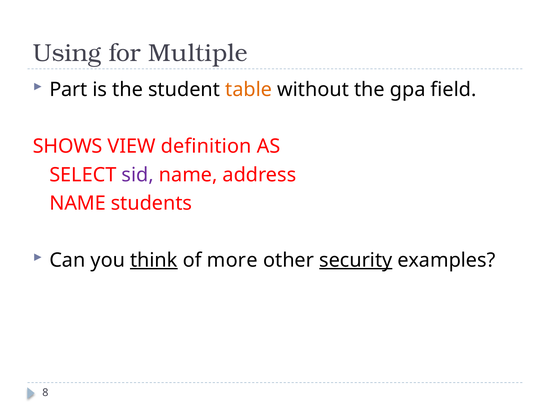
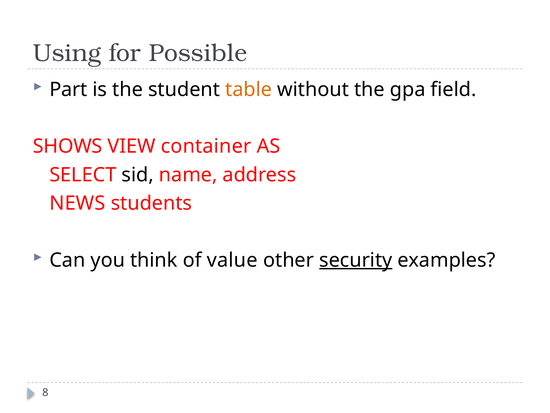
Multiple: Multiple -> Possible
definition: definition -> container
sid colour: purple -> black
NAME at (78, 203): NAME -> NEWS
think underline: present -> none
more: more -> value
